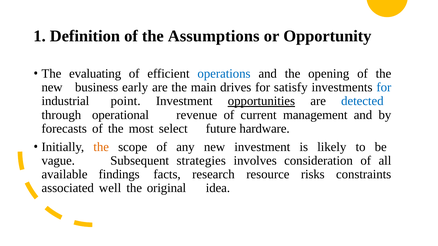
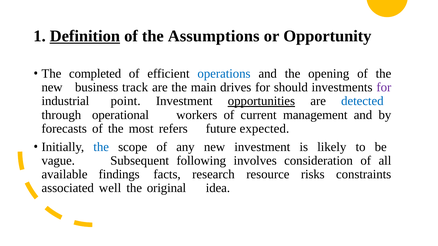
Definition underline: none -> present
evaluating: evaluating -> completed
early: early -> track
satisfy: satisfy -> should
for at (384, 87) colour: blue -> purple
revenue: revenue -> workers
select: select -> refers
hardware: hardware -> expected
the at (101, 147) colour: orange -> blue
strategies: strategies -> following
